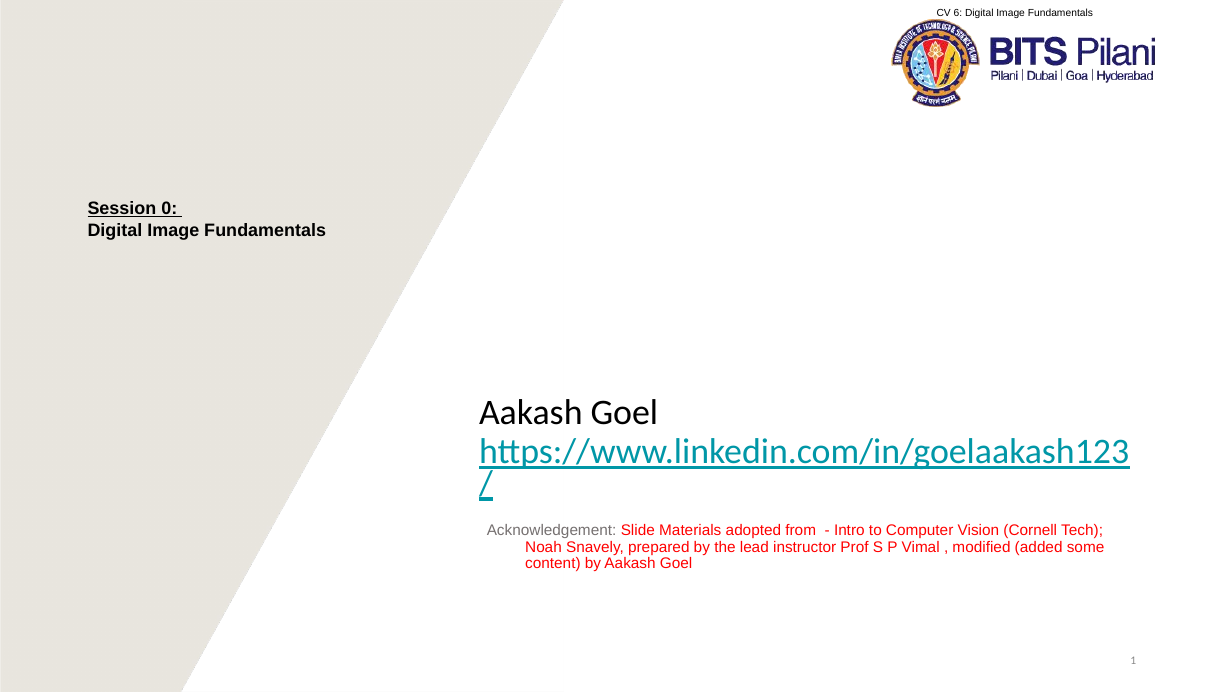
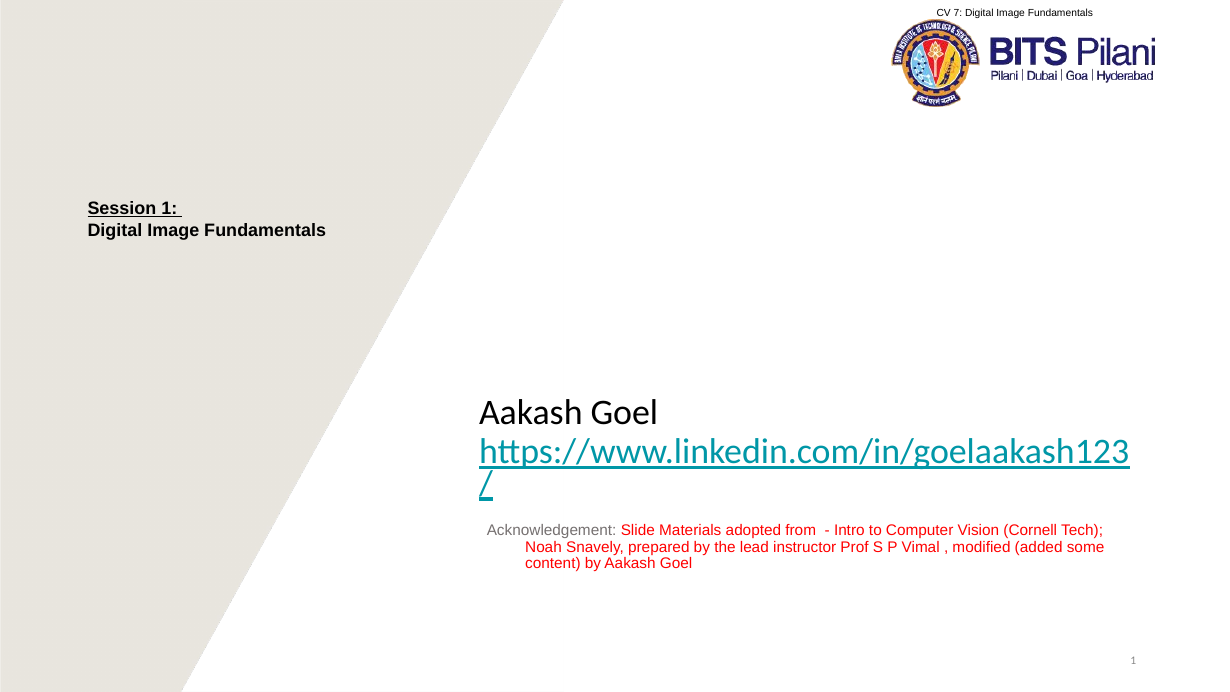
6: 6 -> 7
Session 0: 0 -> 1
